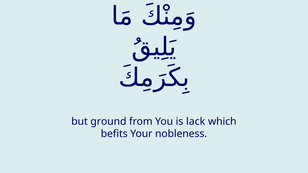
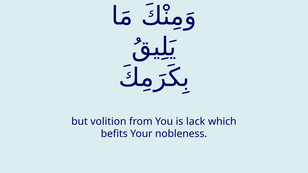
ground: ground -> volition
